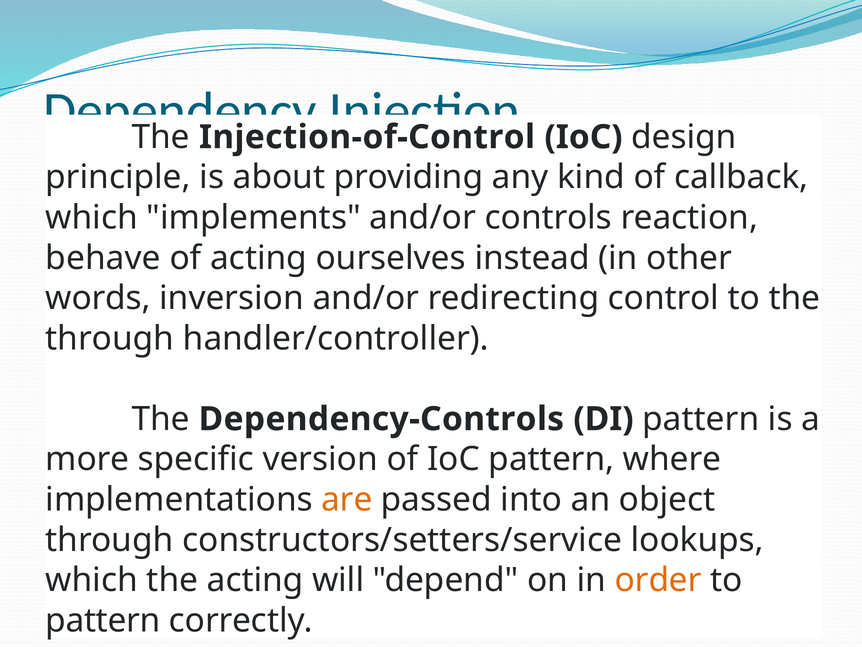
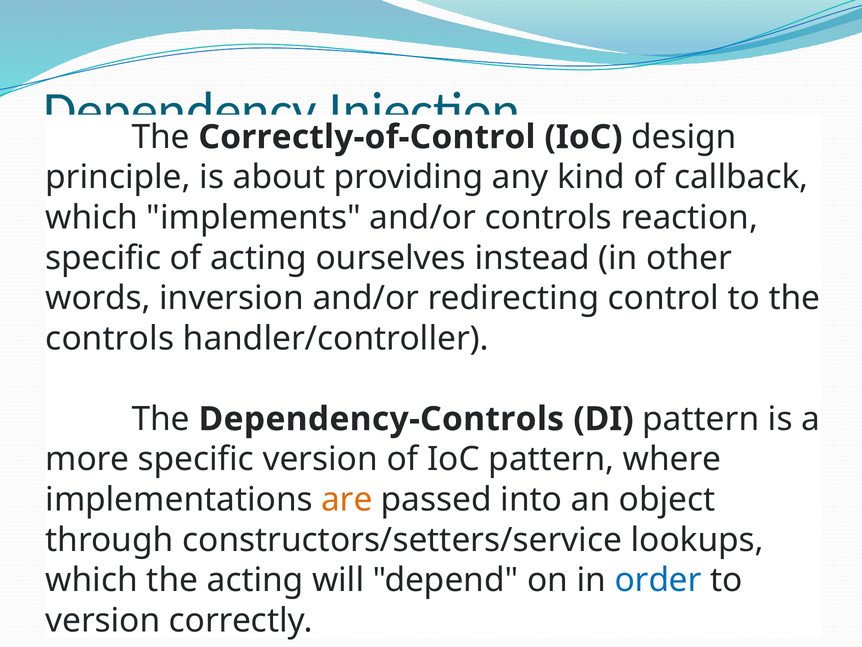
Injection-of-Control: Injection-of-Control -> Correctly-of-Control
behave at (103, 258): behave -> specific
through at (110, 338): through -> controls
order colour: orange -> blue
pattern at (103, 620): pattern -> version
